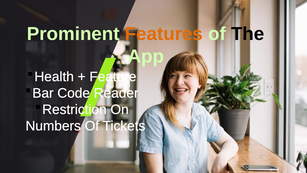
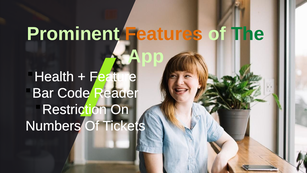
The colour: black -> green
